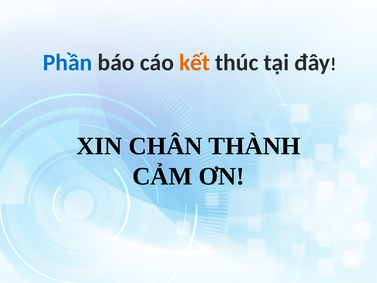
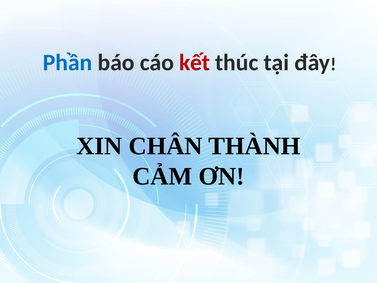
kết colour: orange -> red
